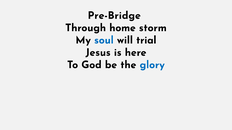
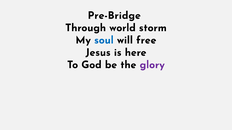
home: home -> world
trial: trial -> free
glory colour: blue -> purple
